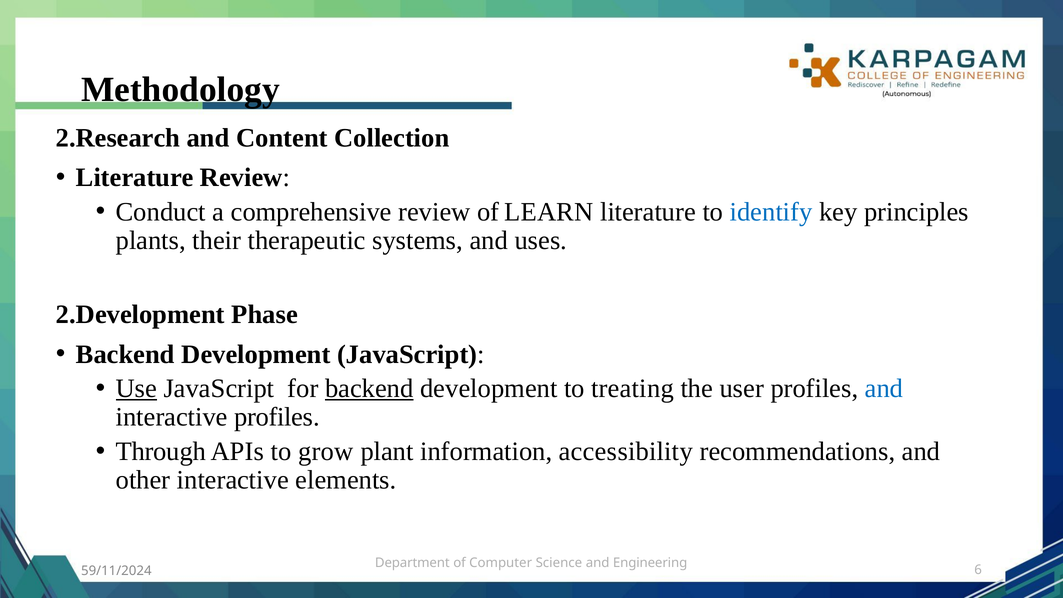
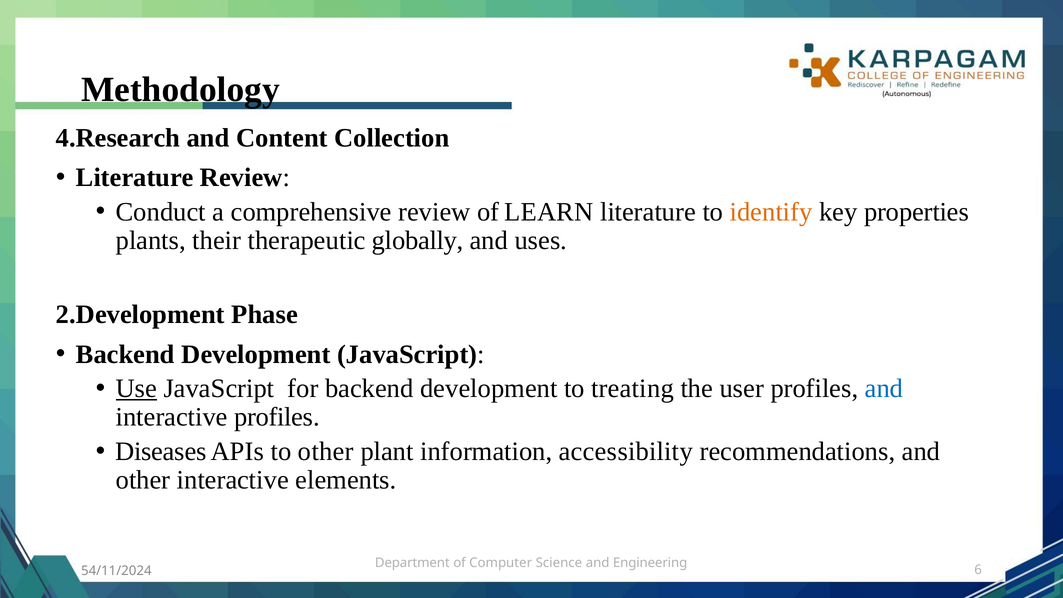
2.Research: 2.Research -> 4.Research
identify colour: blue -> orange
principles: principles -> properties
systems: systems -> globally
backend at (369, 388) underline: present -> none
Through: Through -> Diseases
to grow: grow -> other
59/11/2024: 59/11/2024 -> 54/11/2024
